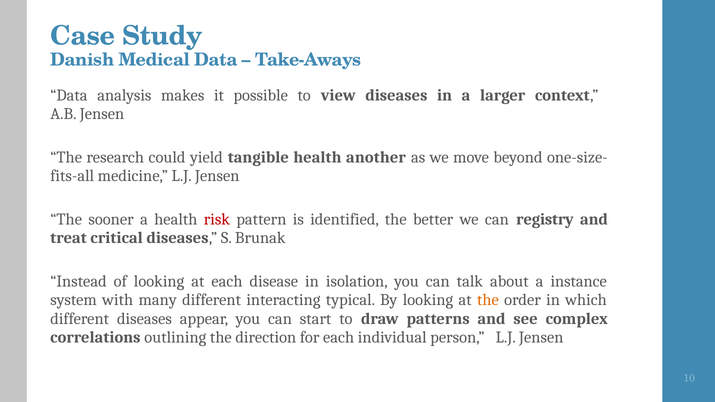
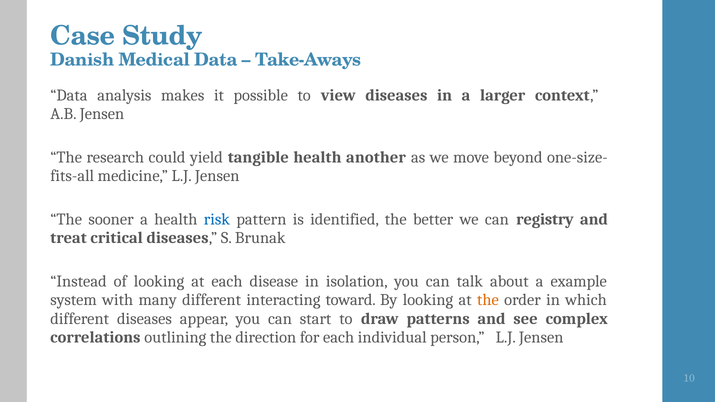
risk colour: red -> blue
instance: instance -> example
typical: typical -> toward
